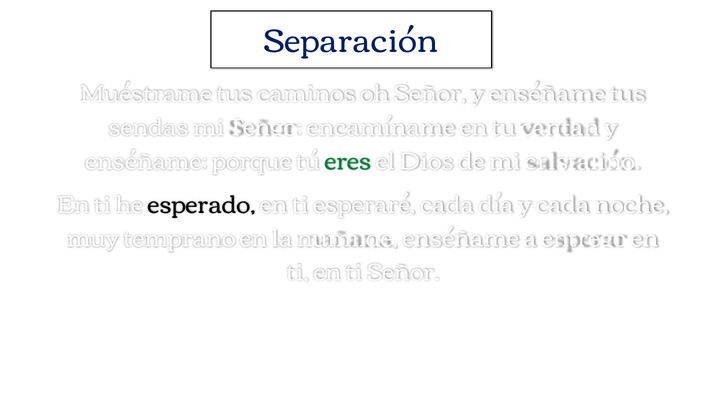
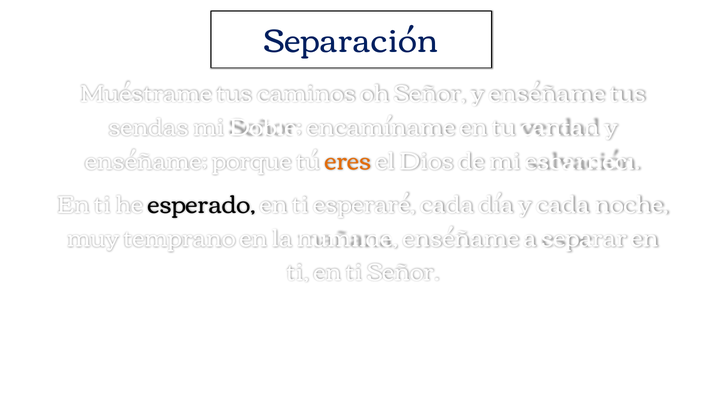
Tengo: Tengo -> Doble
eres colour: green -> orange
cristalino: cristalino -> escarnecí
entrego: entrego -> separar
